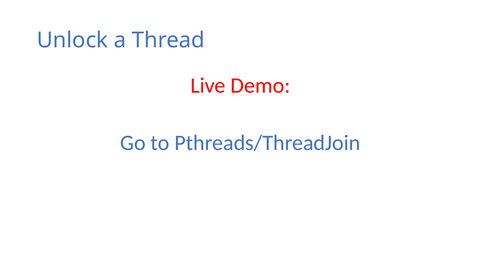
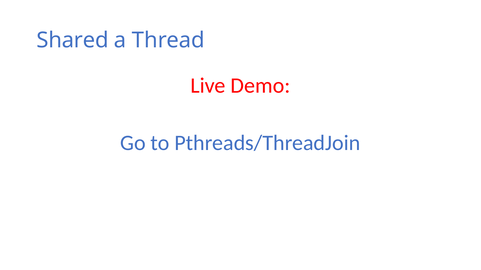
Unlock: Unlock -> Shared
